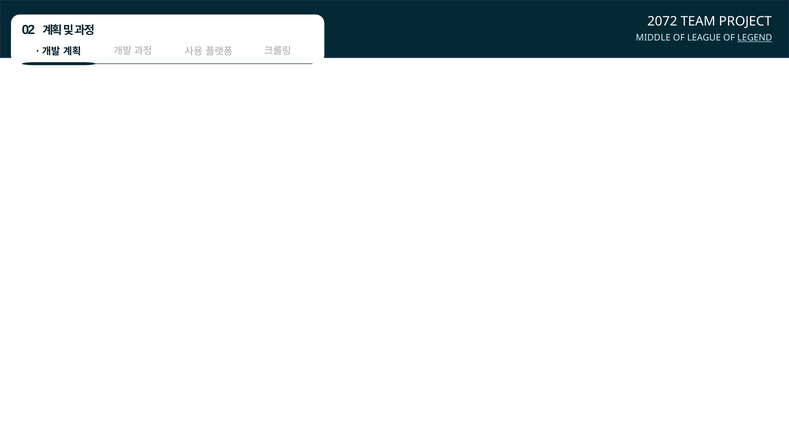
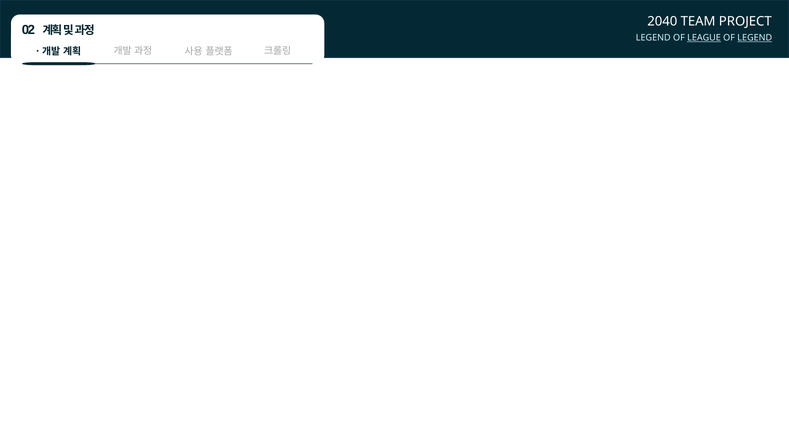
2072: 2072 -> 2040
MIDDLE at (653, 38): MIDDLE -> LEGEND
LEAGUE underline: none -> present
